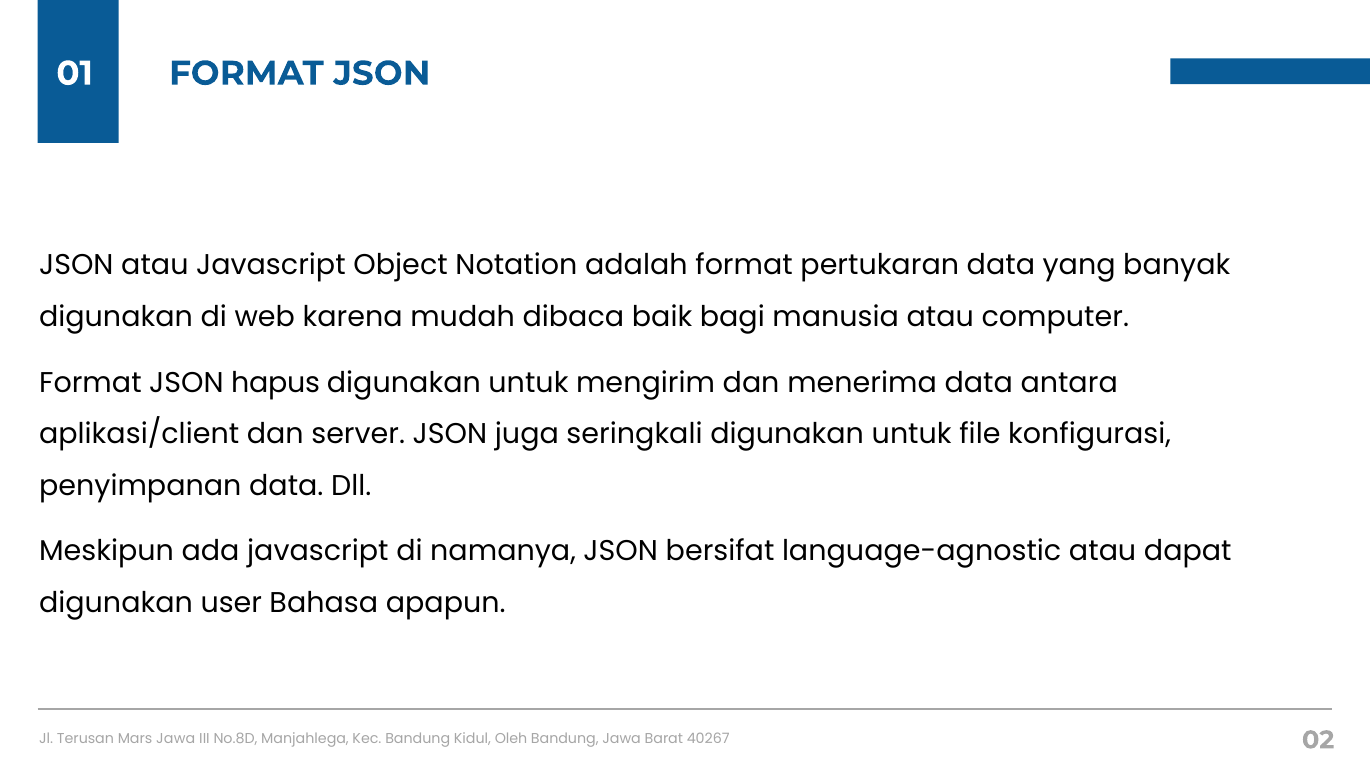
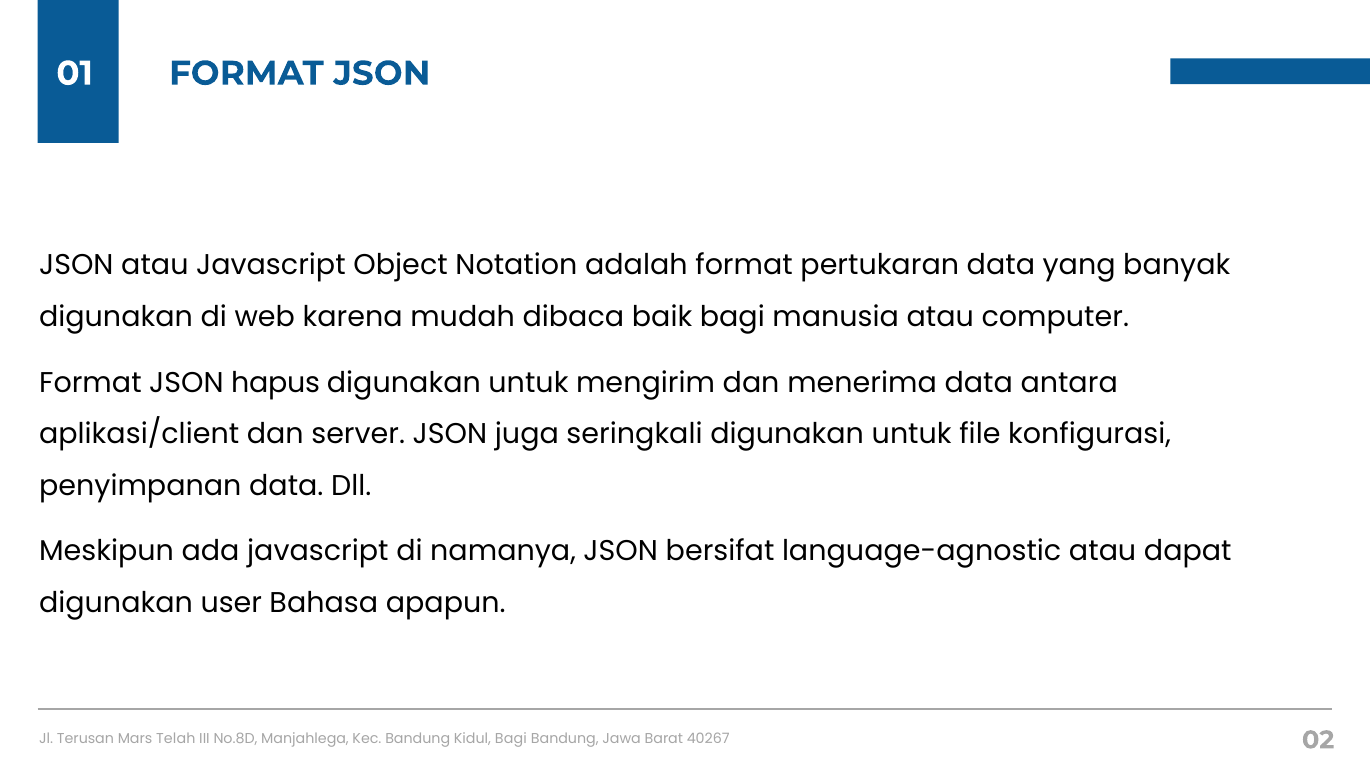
Mars Jawa: Jawa -> Telah
Kidul Oleh: Oleh -> Bagi
